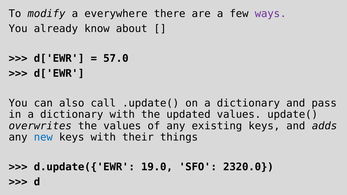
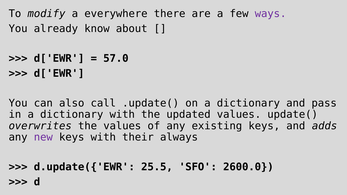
new colour: blue -> purple
things: things -> always
19.0: 19.0 -> 25.5
2320.0: 2320.0 -> 2600.0
